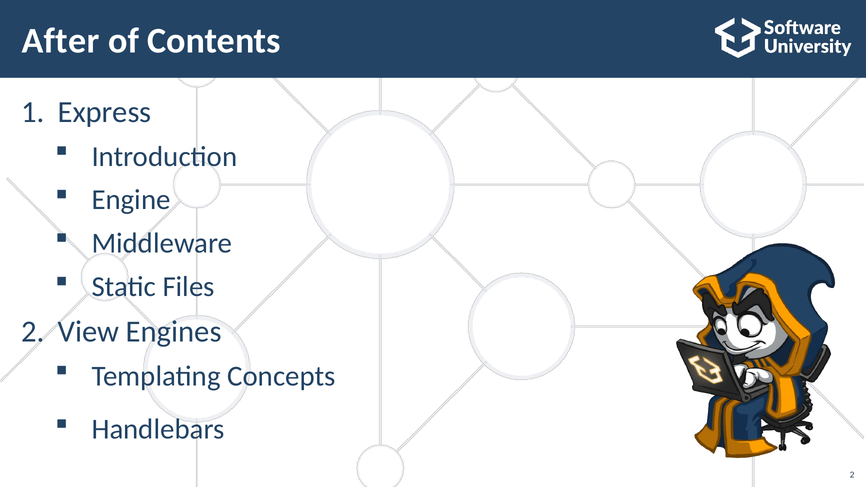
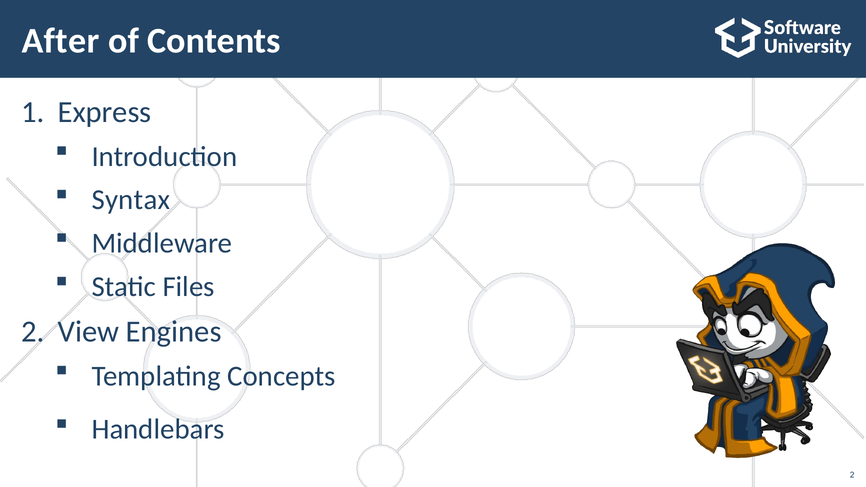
Engine: Engine -> Syntax
